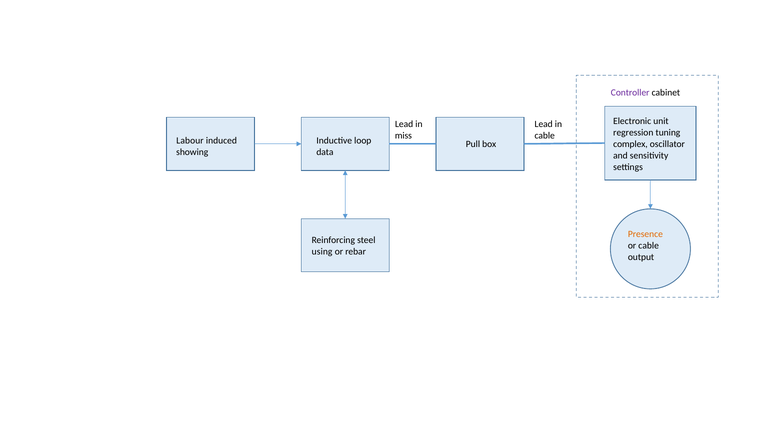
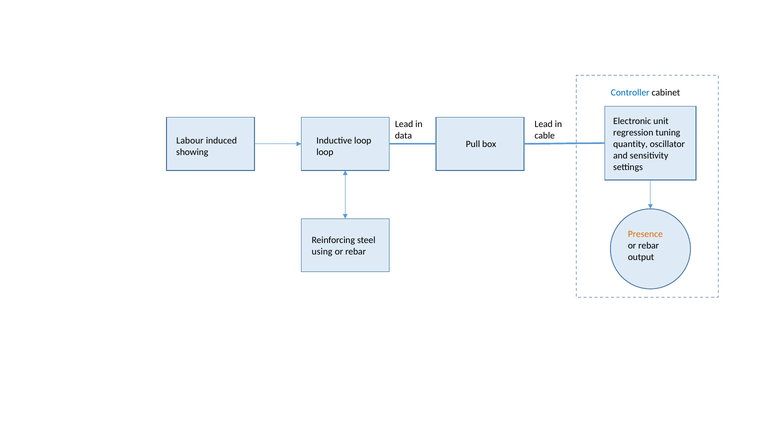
Controller colour: purple -> blue
miss: miss -> data
complex: complex -> quantity
data at (325, 152): data -> loop
cable at (649, 246): cable -> rebar
